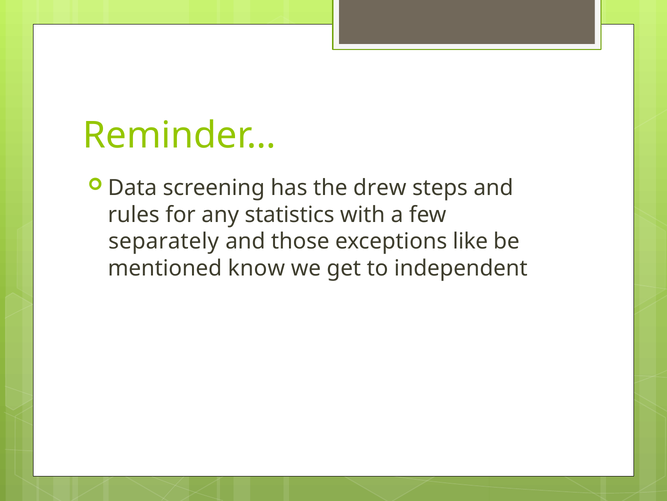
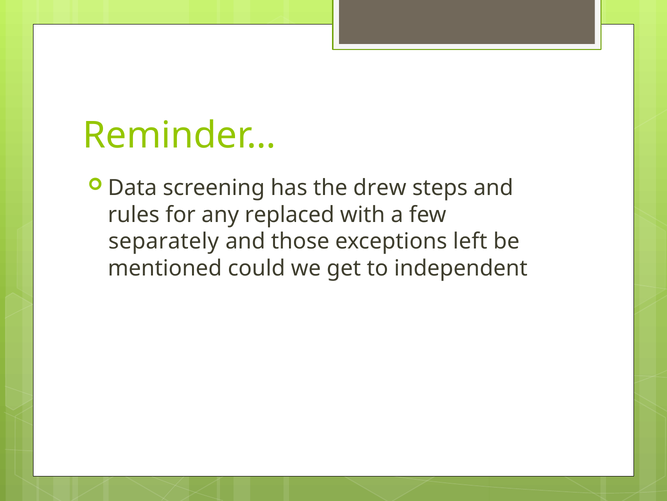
statistics: statistics -> replaced
like: like -> left
know: know -> could
